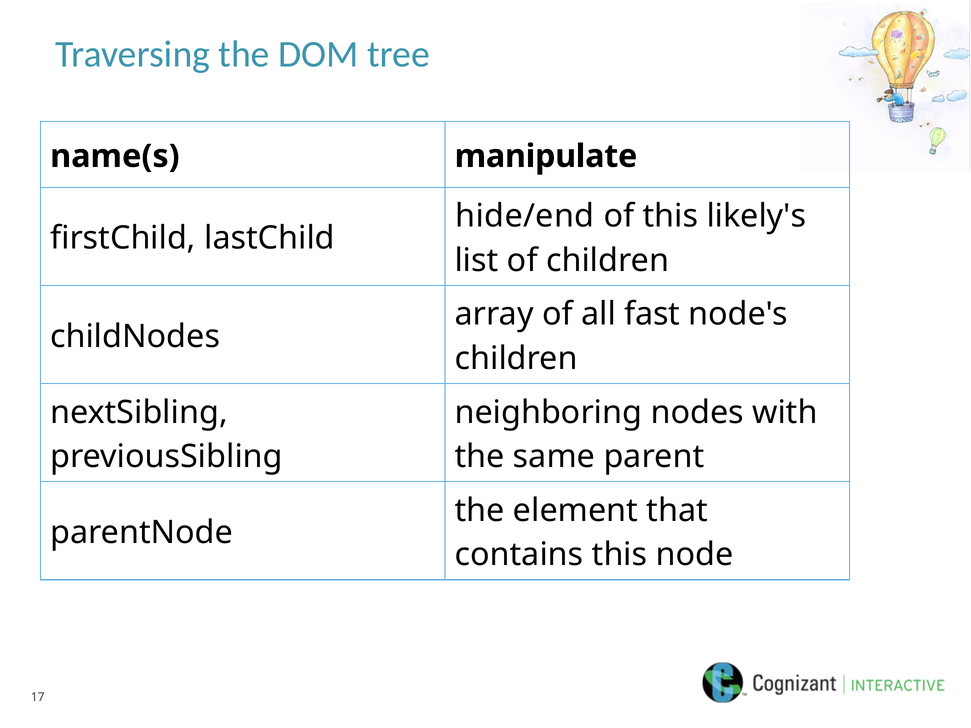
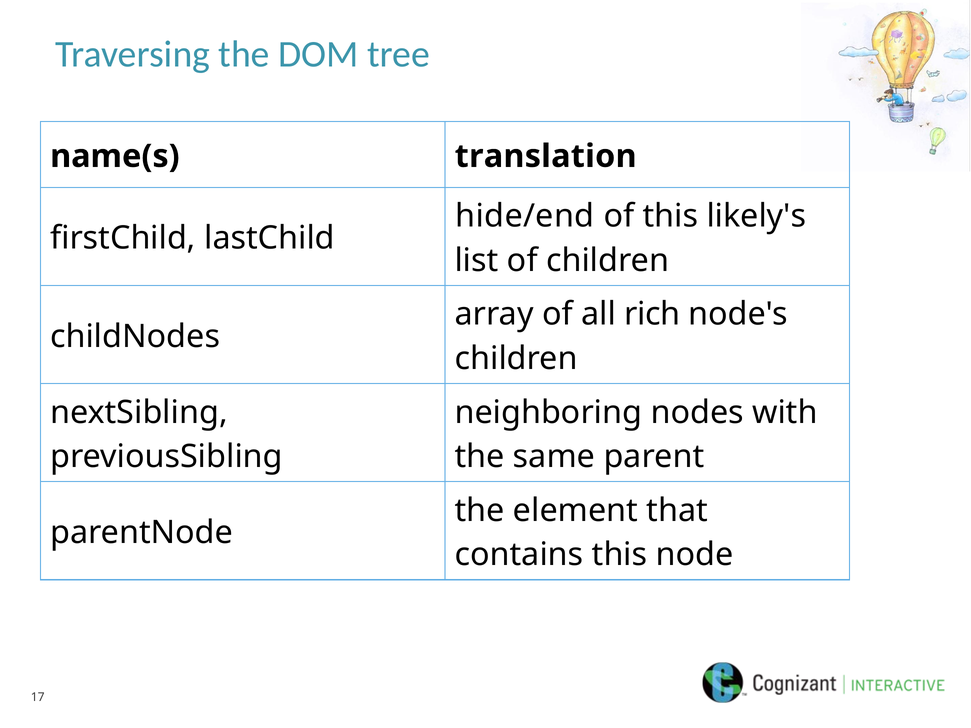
manipulate: manipulate -> translation
fast: fast -> rich
